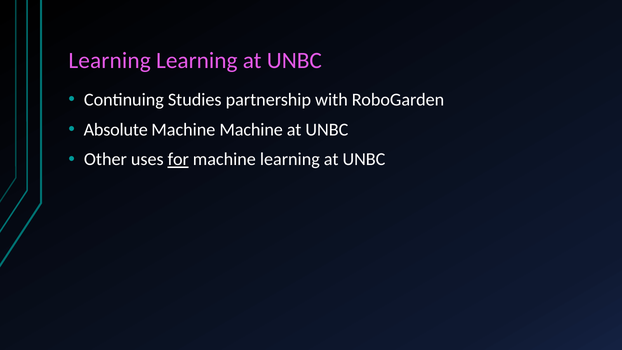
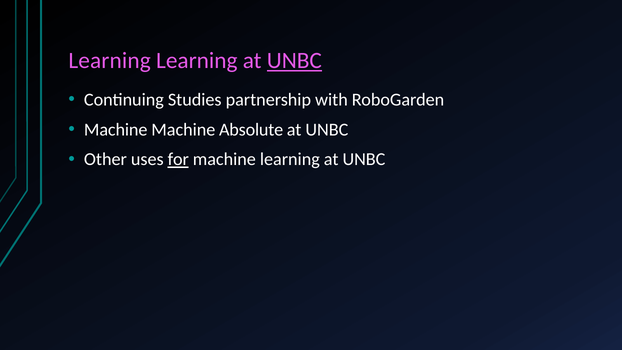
UNBC at (294, 61) underline: none -> present
Absolute at (116, 130): Absolute -> Machine
Machine Machine: Machine -> Absolute
